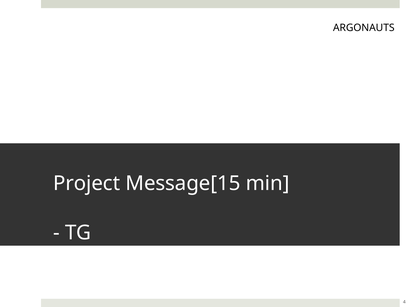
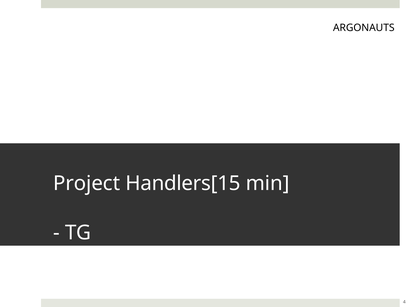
Message[15: Message[15 -> Handlers[15
